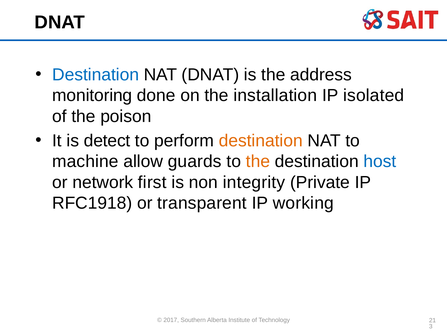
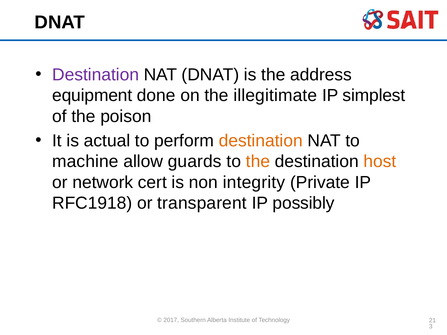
Destination at (96, 75) colour: blue -> purple
monitoring: monitoring -> equipment
installation: installation -> illegitimate
isolated: isolated -> simplest
detect: detect -> actual
host colour: blue -> orange
first: first -> cert
working: working -> possibly
